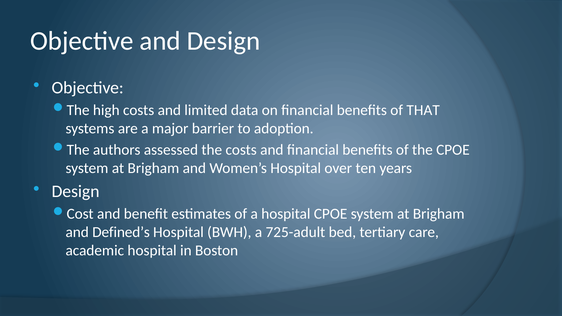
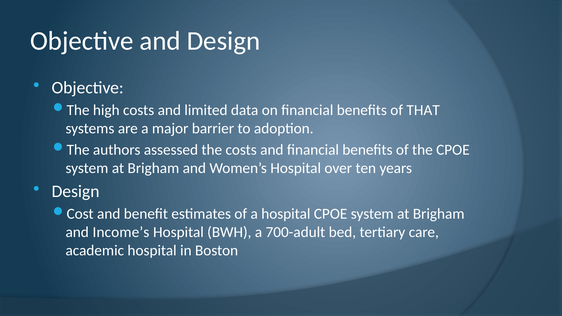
Defined’s: Defined’s -> Income’s
725-adult: 725-adult -> 700-adult
